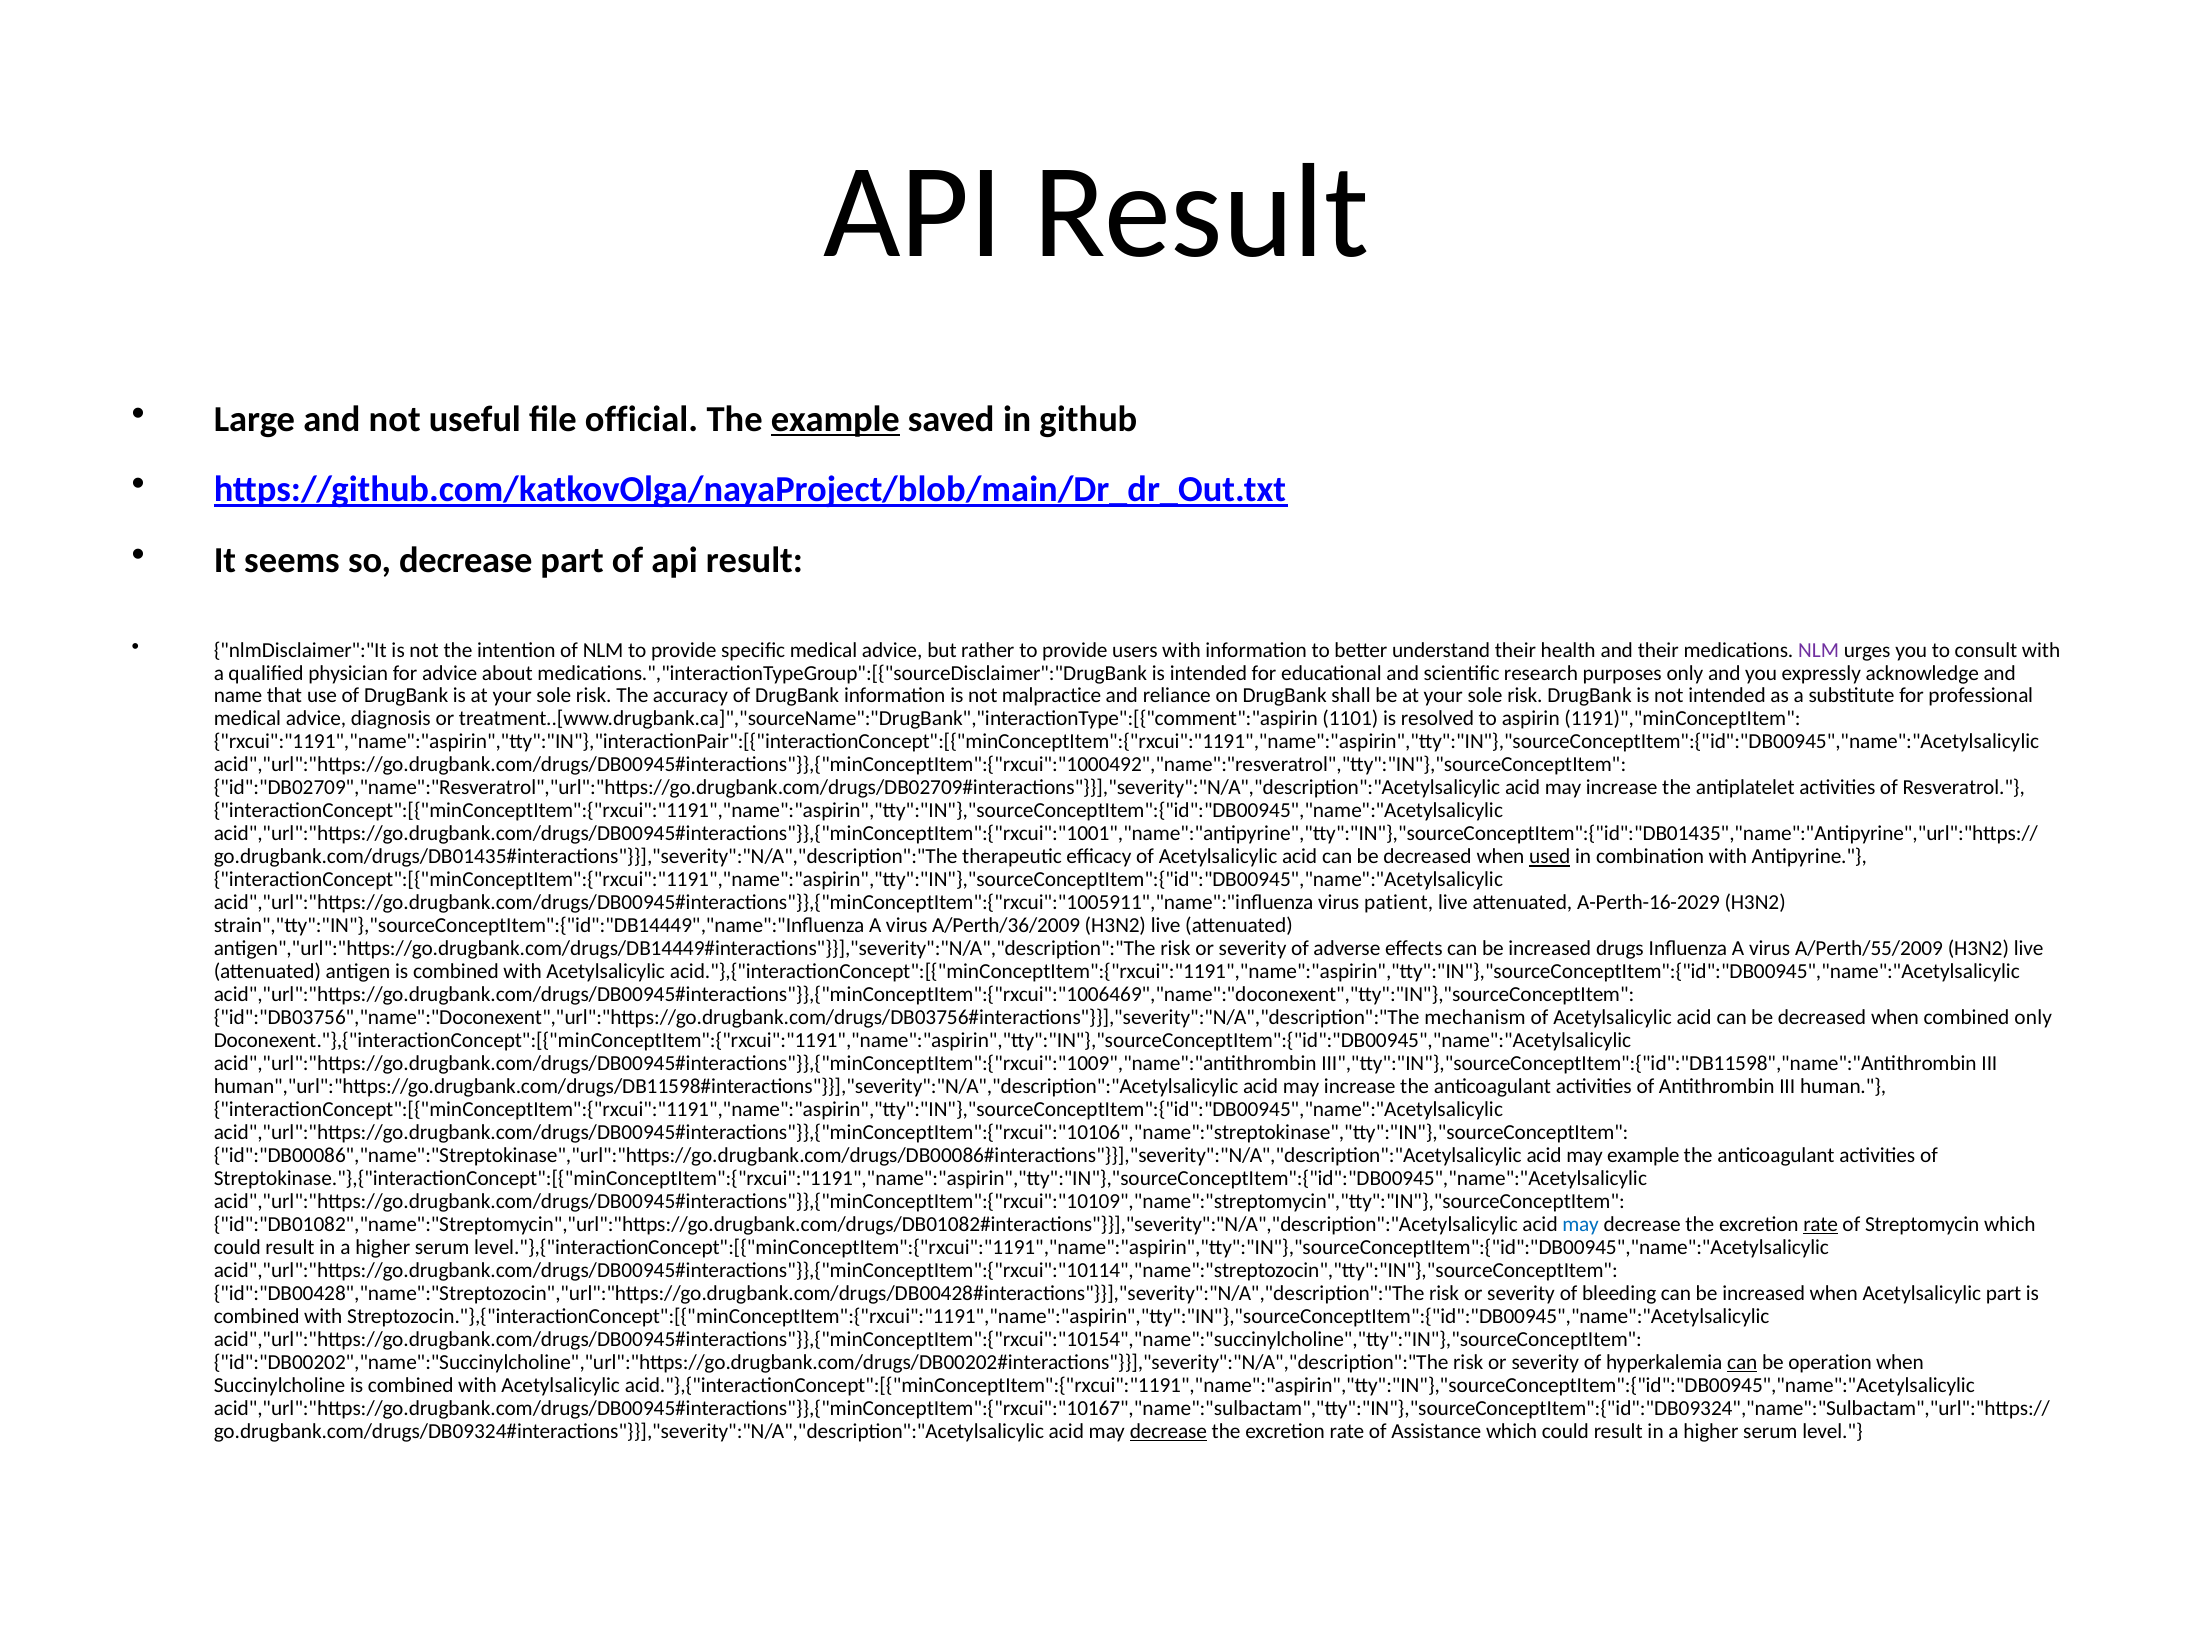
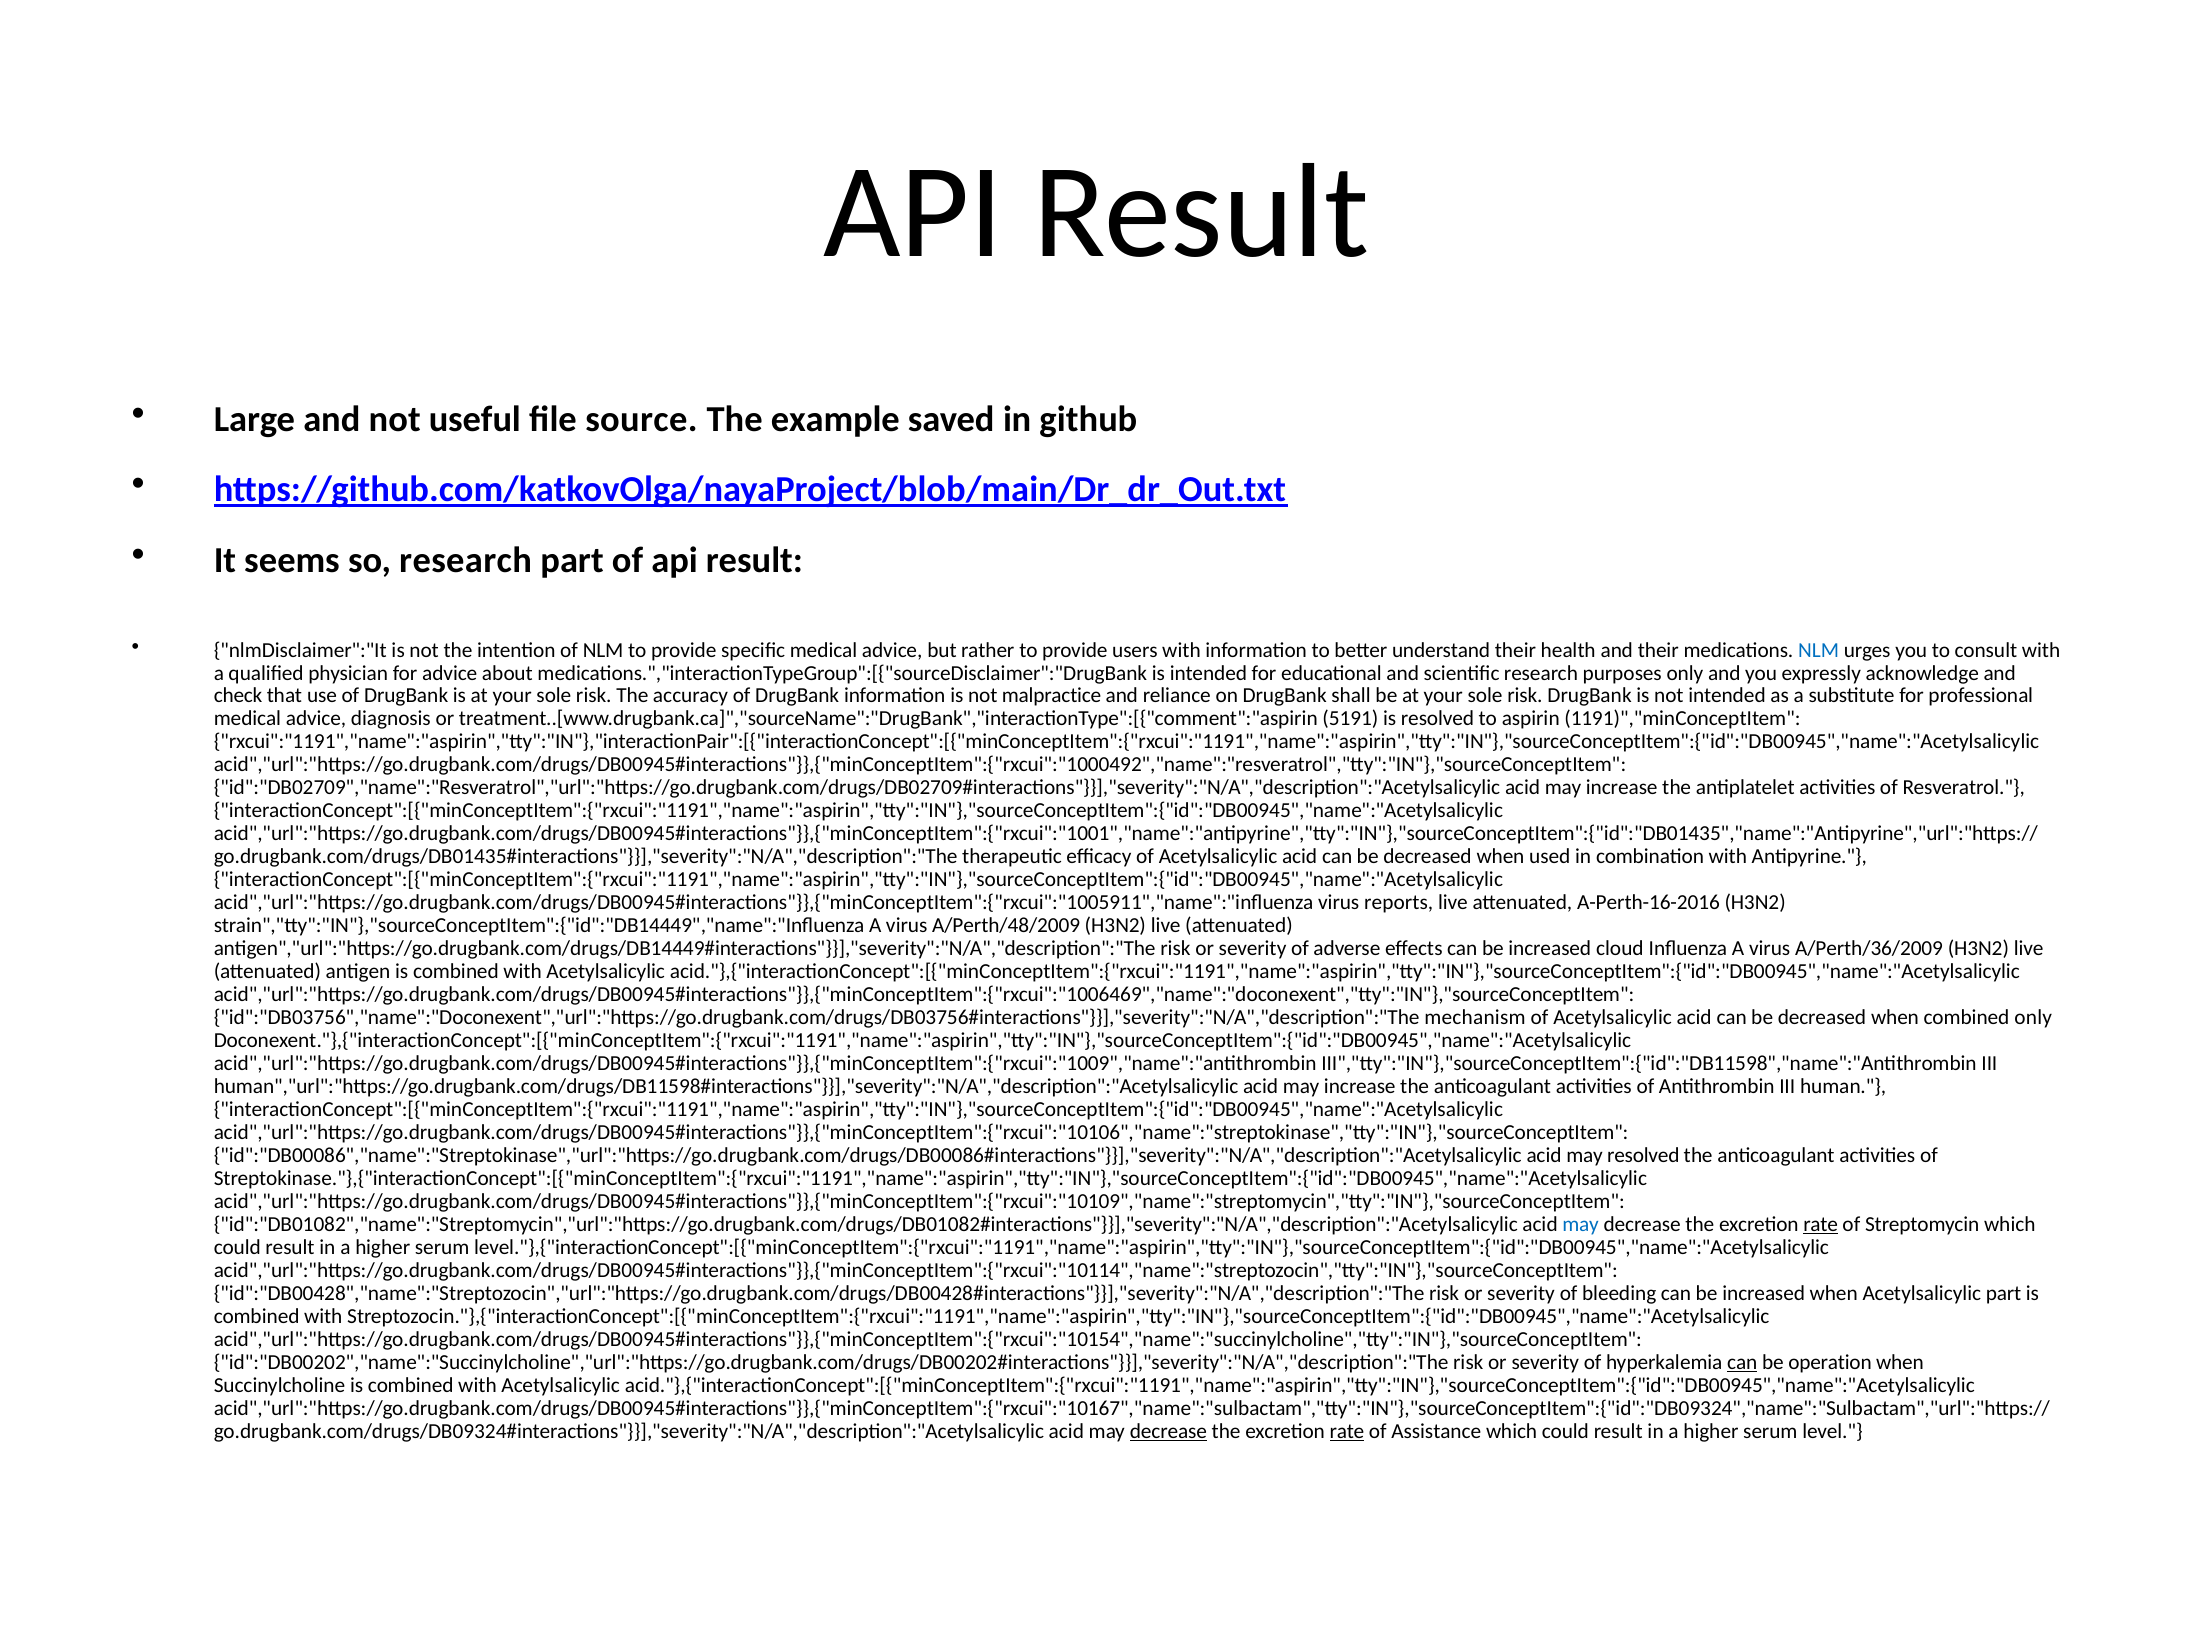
official: official -> source
example at (835, 419) underline: present -> none
so decrease: decrease -> research
NLM at (1819, 650) colour: purple -> blue
name: name -> check
1101: 1101 -> 5191
used underline: present -> none
patient: patient -> reports
A-Perth-16-2029: A-Perth-16-2029 -> A-Perth-16-2016
A/Perth/36/2009: A/Perth/36/2009 -> A/Perth/48/2009
drugs: drugs -> cloud
A/Perth/55/2009: A/Perth/55/2009 -> A/Perth/36/2009
may example: example -> resolved
rate at (1347, 1431) underline: none -> present
